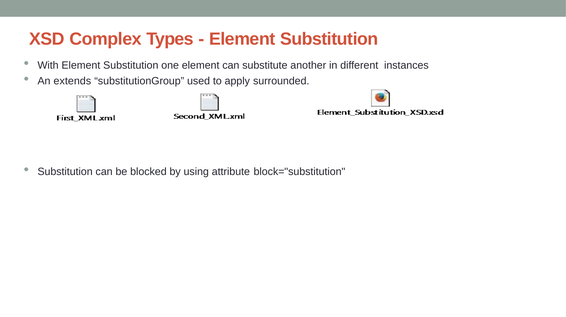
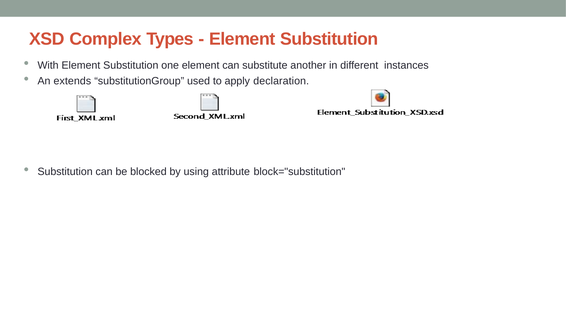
surrounded: surrounded -> declaration
